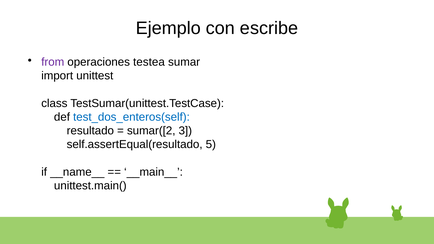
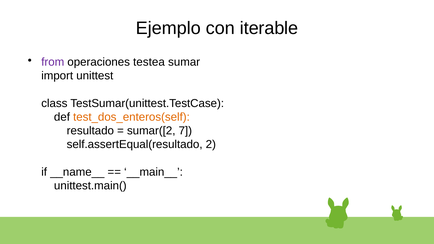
escribe: escribe -> iterable
test_dos_enteros(self colour: blue -> orange
3: 3 -> 7
5: 5 -> 2
